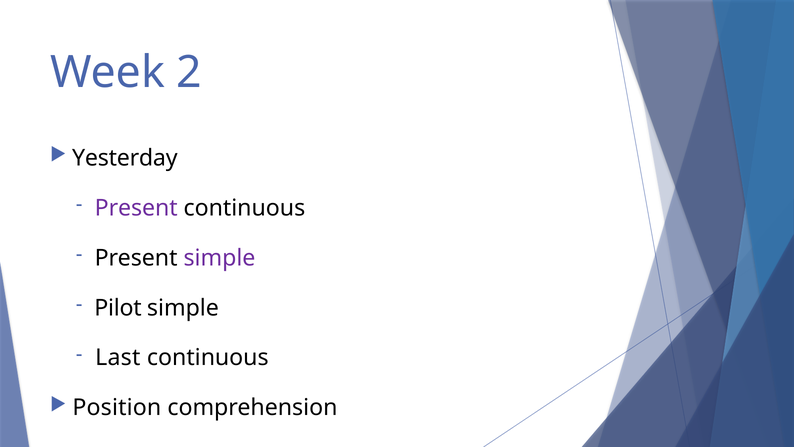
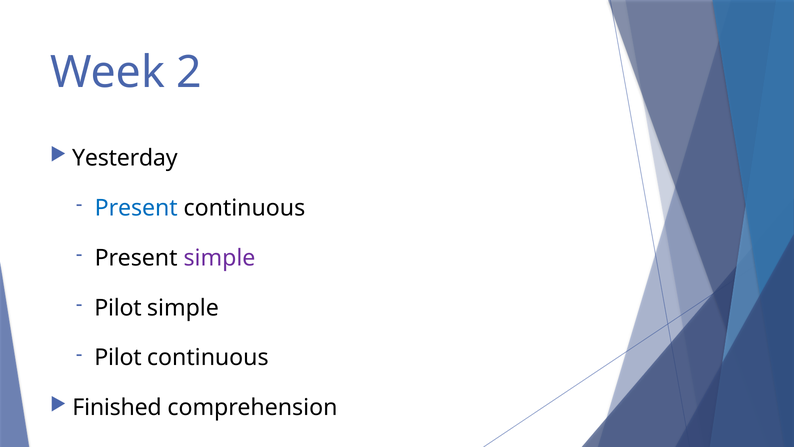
Present at (136, 208) colour: purple -> blue
Last at (118, 357): Last -> Pilot
Position: Position -> Finished
